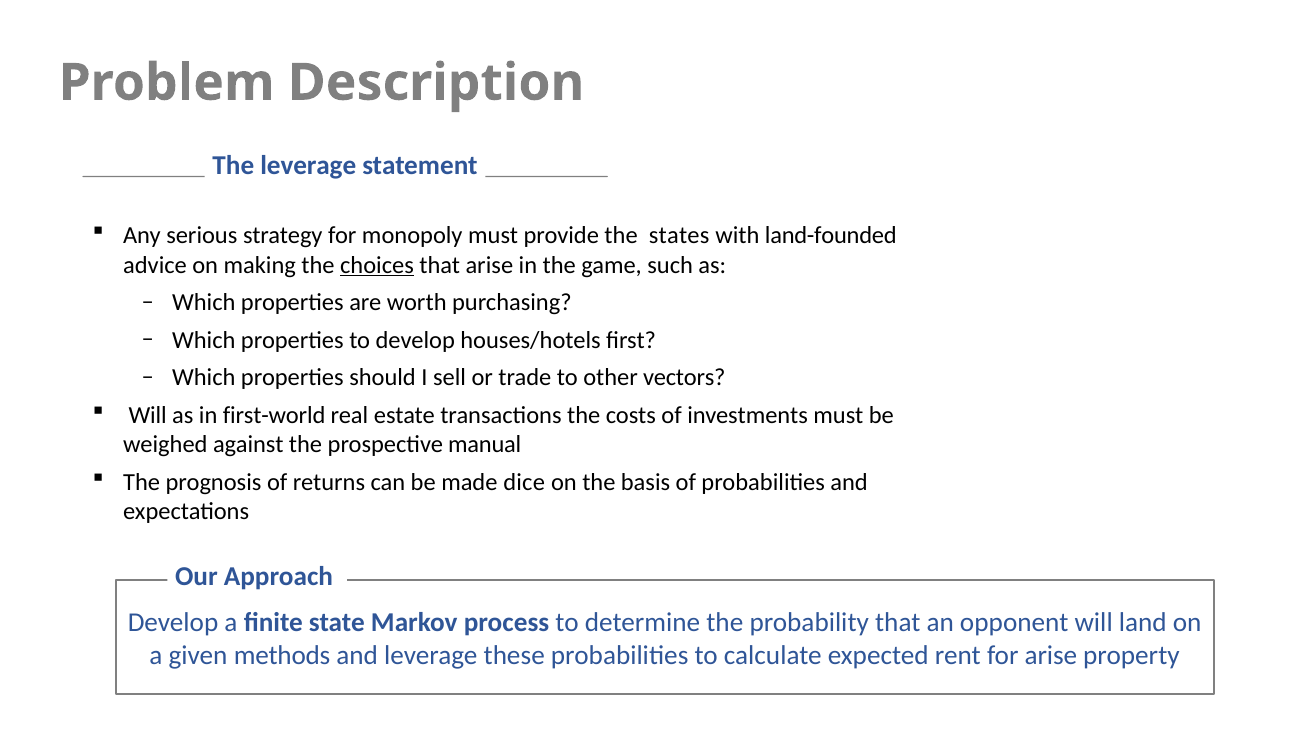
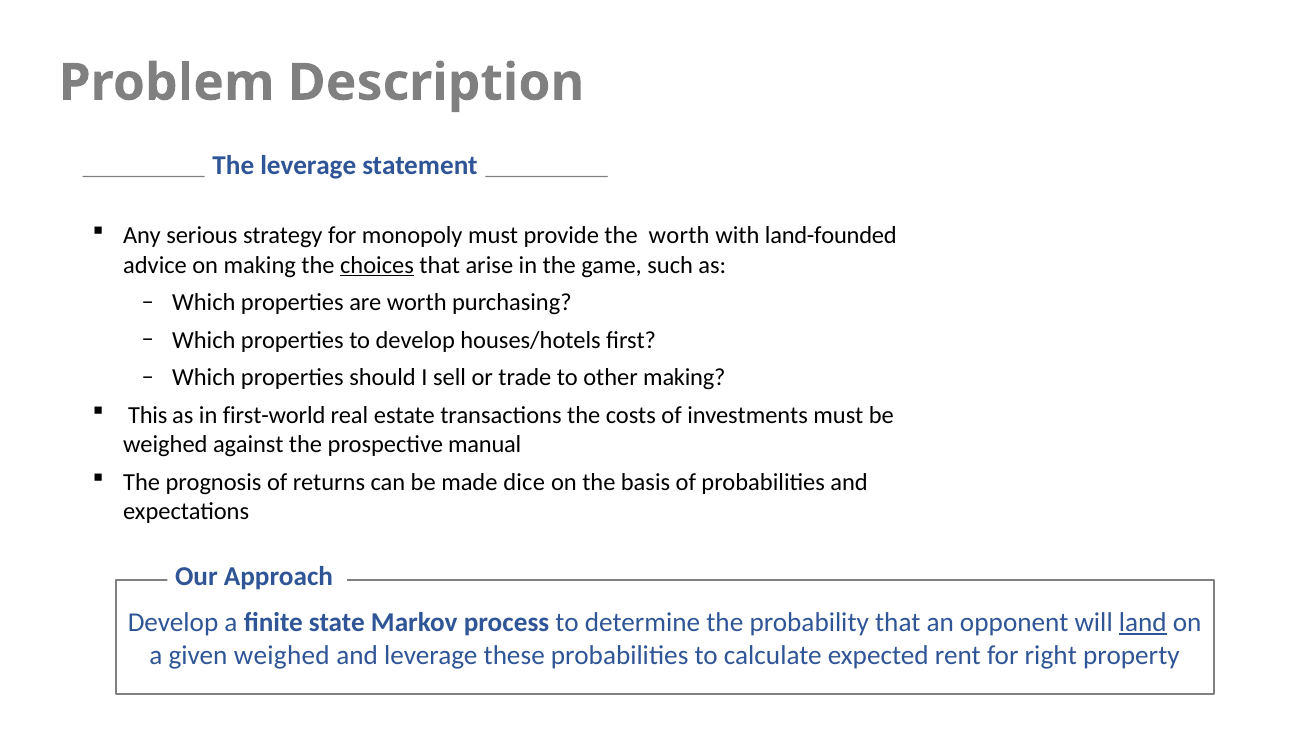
the states: states -> worth
other vectors: vectors -> making
Will at (148, 415): Will -> This
land underline: none -> present
given methods: methods -> weighed
for arise: arise -> right
